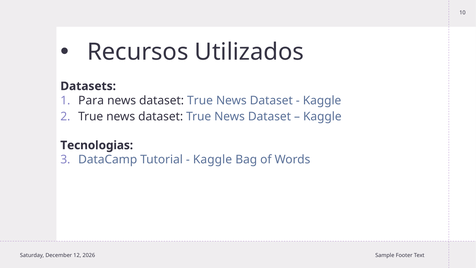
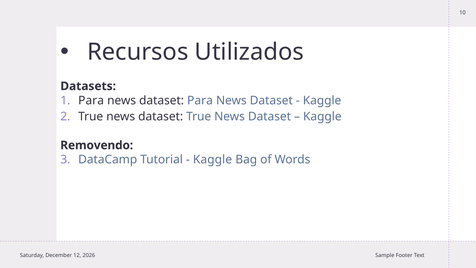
True at (200, 100): True -> Para
Tecnologias: Tecnologias -> Removendo
